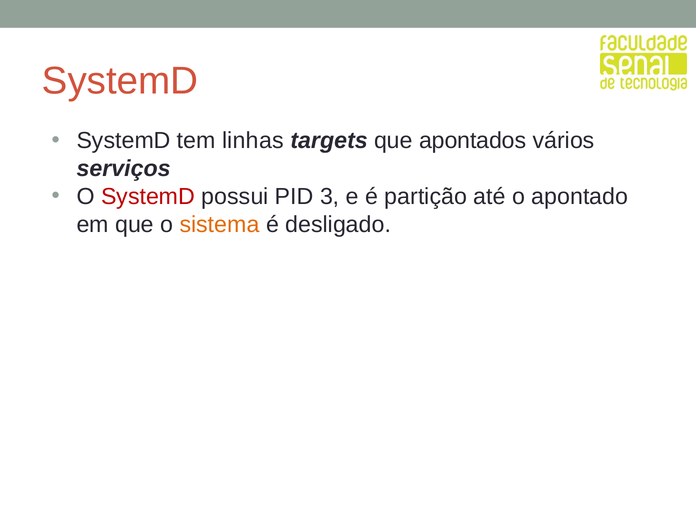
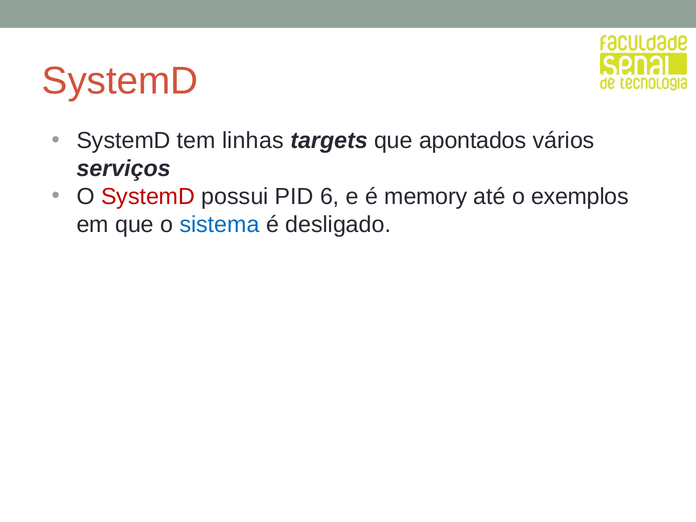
3: 3 -> 6
partição: partição -> memory
apontado: apontado -> exemplos
sistema colour: orange -> blue
